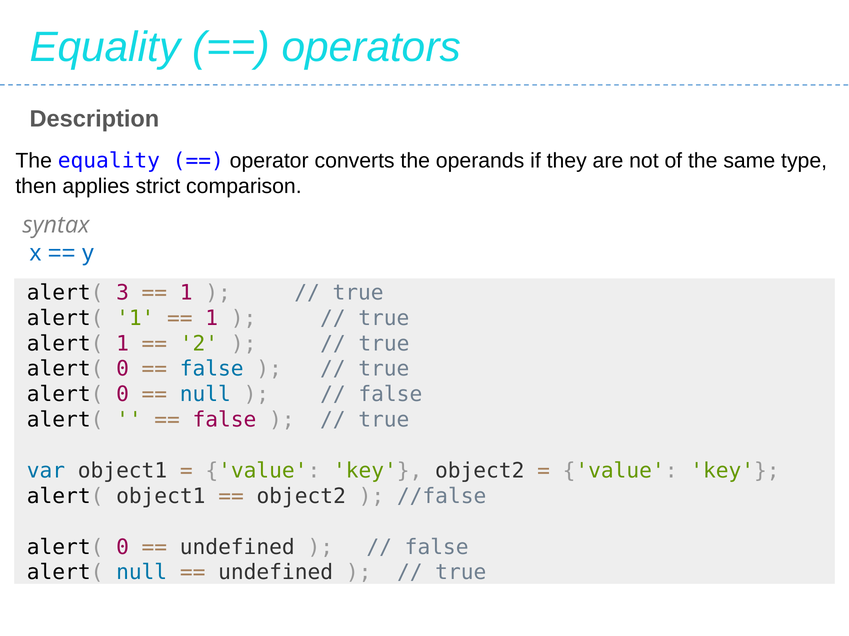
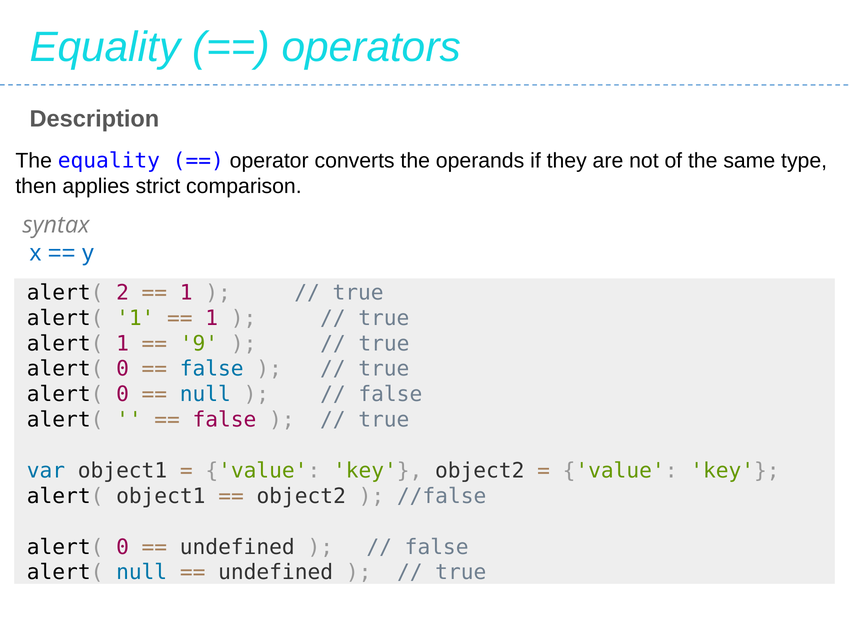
3: 3 -> 2
2: 2 -> 9
